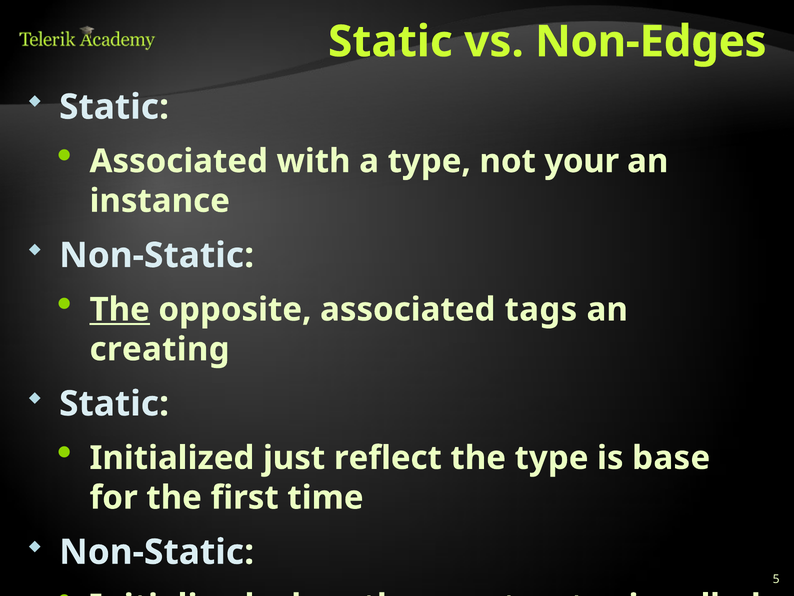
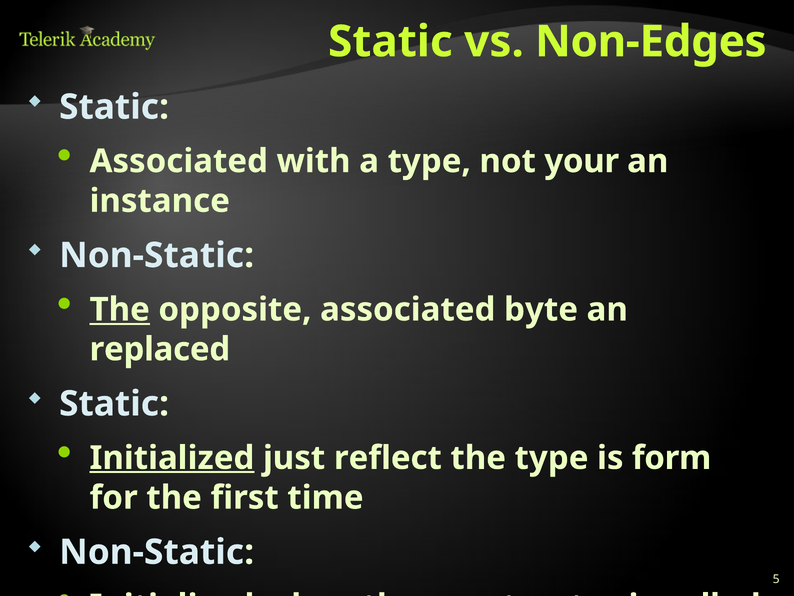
tags: tags -> byte
creating: creating -> replaced
Initialized at (172, 458) underline: none -> present
base: base -> form
